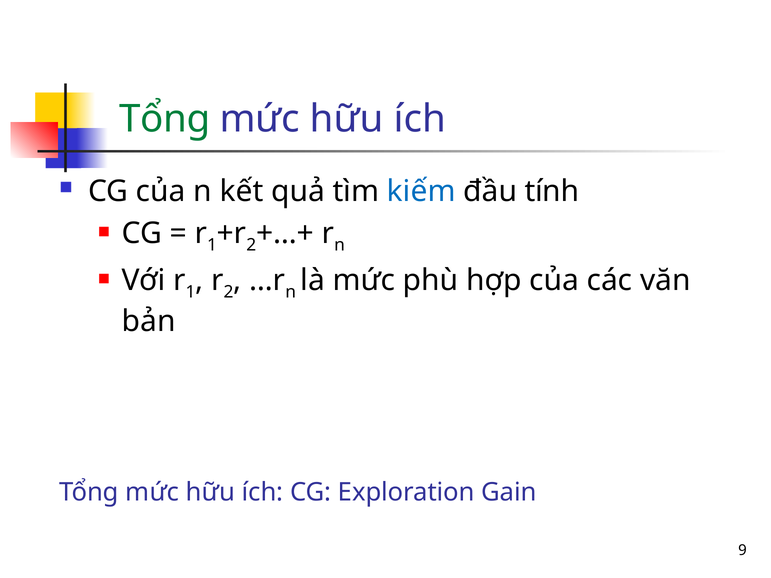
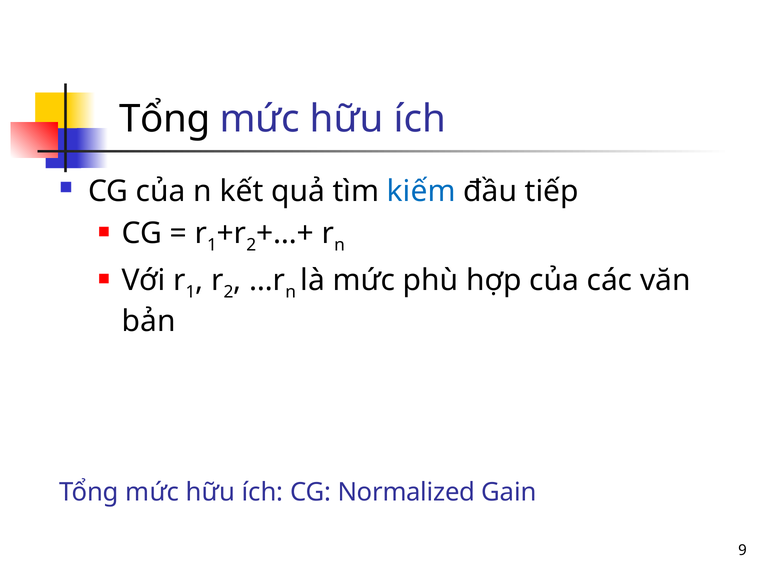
Tổng at (165, 119) colour: green -> black
tính: tính -> tiếp
Exploration: Exploration -> Normalized
